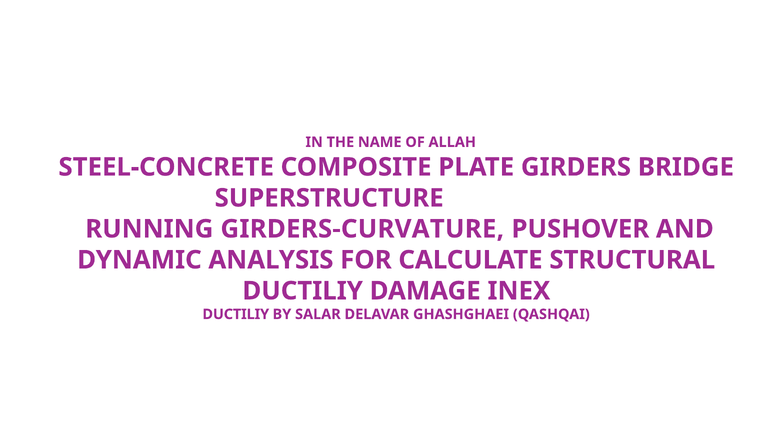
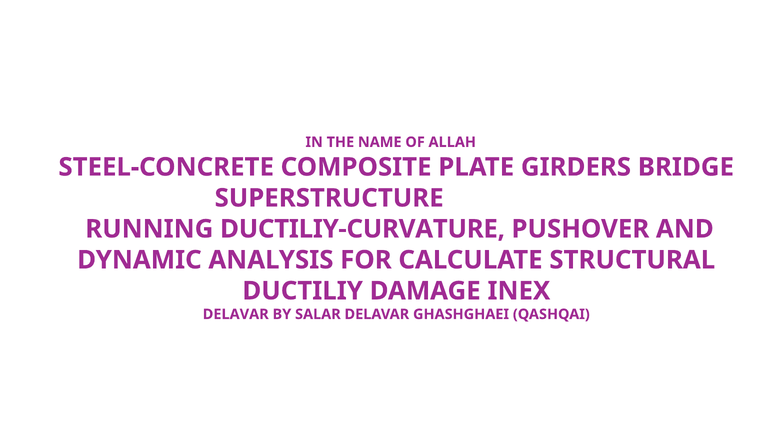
GIRDERS-CURVATURE: GIRDERS-CURVATURE -> DUCTILIY-CURVATURE
DUCTILIY at (236, 315): DUCTILIY -> DELAVAR
